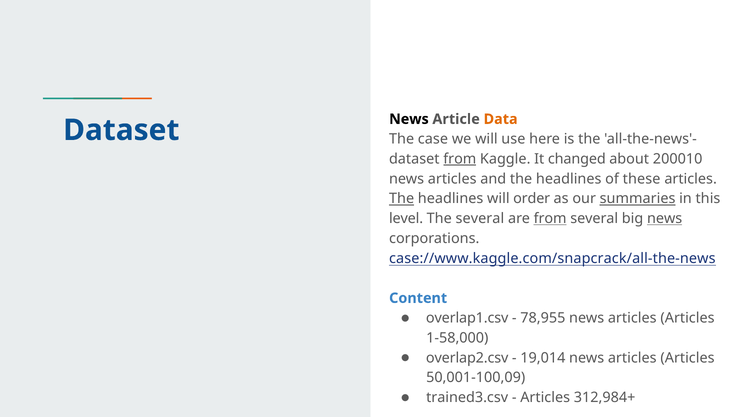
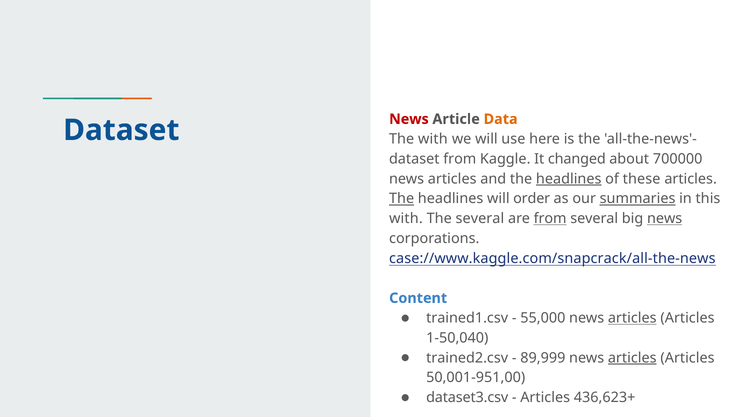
News at (409, 119) colour: black -> red
The case: case -> with
from at (460, 159) underline: present -> none
200010: 200010 -> 700000
headlines at (569, 179) underline: none -> present
level at (406, 218): level -> with
overlap1.csv: overlap1.csv -> trained1.csv
78,955: 78,955 -> 55,000
articles at (632, 318) underline: none -> present
1-58,000: 1-58,000 -> 1-50,040
overlap2.csv: overlap2.csv -> trained2.csv
19,014: 19,014 -> 89,999
articles at (632, 358) underline: none -> present
50,001-100,09: 50,001-100,09 -> 50,001-951,00
trained3.csv: trained3.csv -> dataset3.csv
312,984+: 312,984+ -> 436,623+
